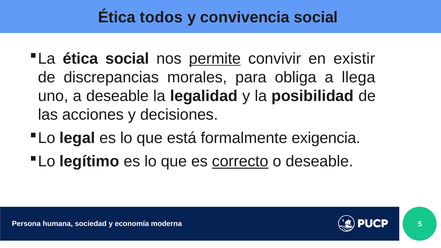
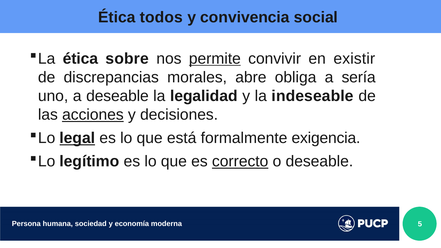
ética social: social -> sobre
para: para -> abre
llega: llega -> sería
posibilidad: posibilidad -> indeseable
acciones underline: none -> present
legal underline: none -> present
